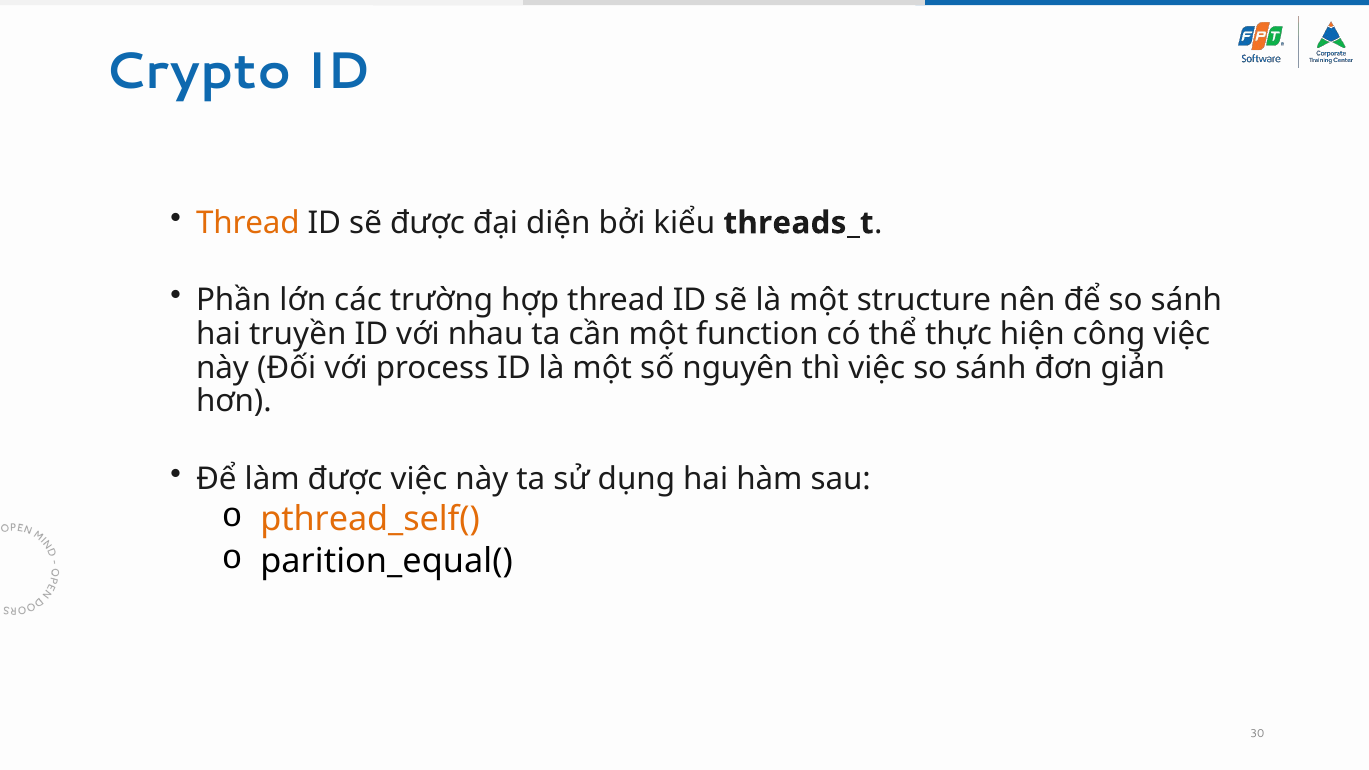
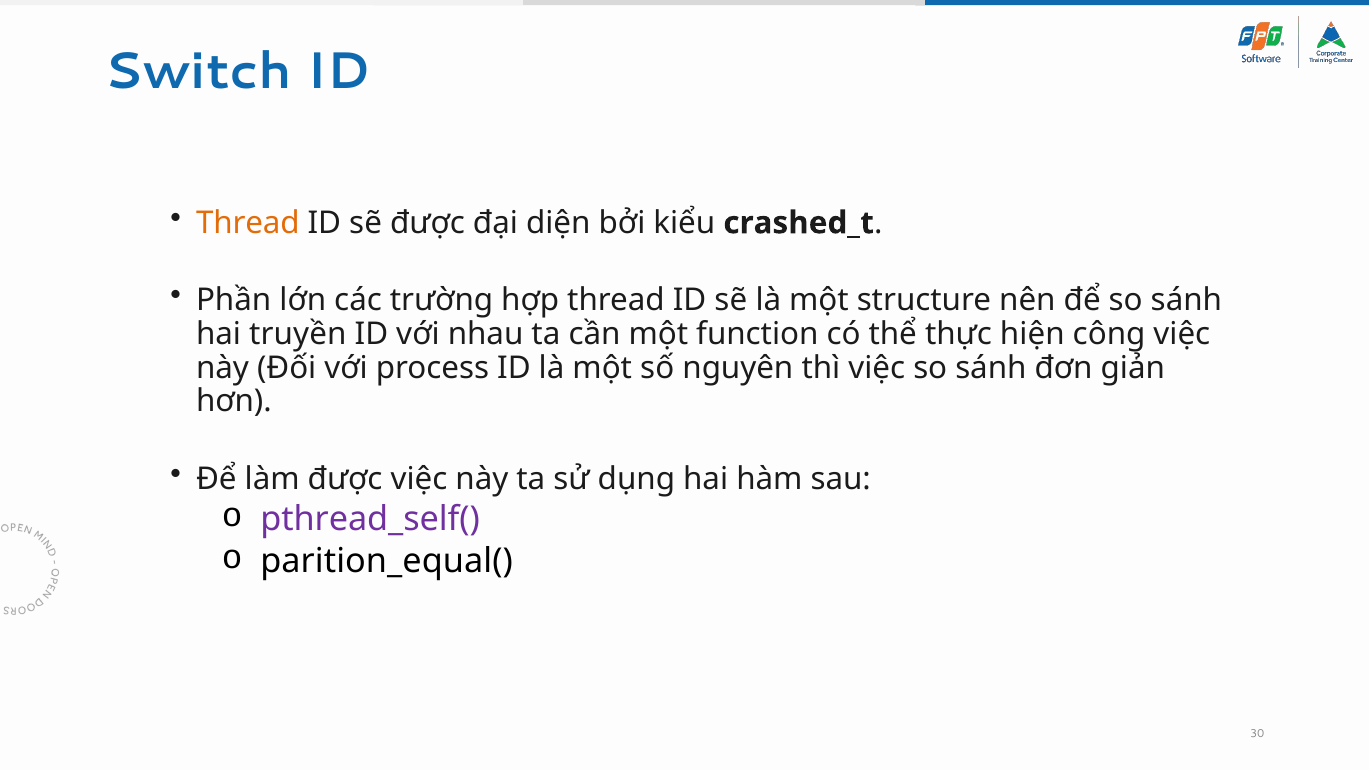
Crypto: Crypto -> Switch
threads_t: threads_t -> crashed_t
pthread_self( colour: orange -> purple
